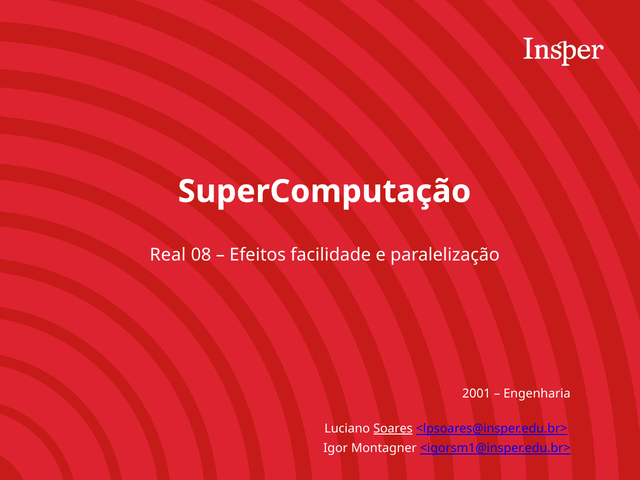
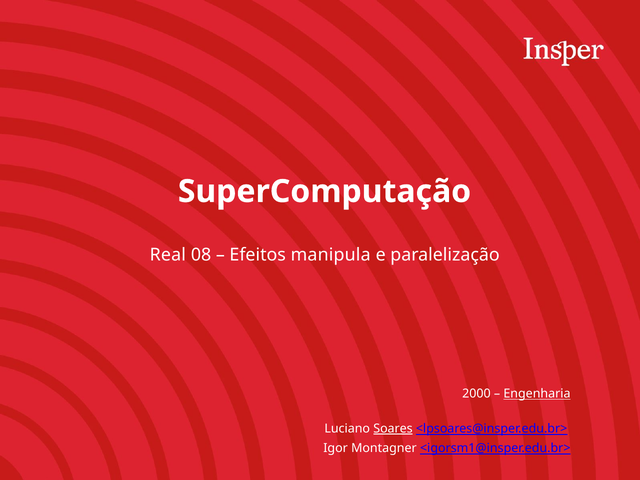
facilidade: facilidade -> manipula
2001: 2001 -> 2000
Engenharia underline: none -> present
